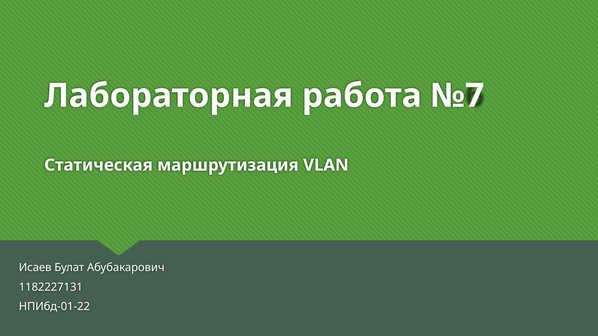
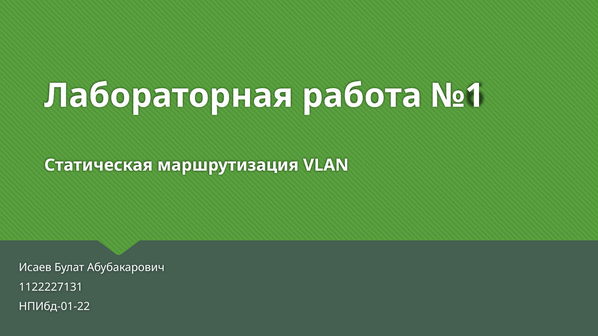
№7: №7 -> №1
1182227131: 1182227131 -> 1122227131
